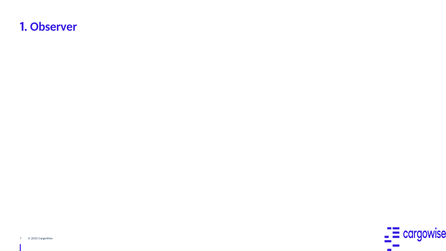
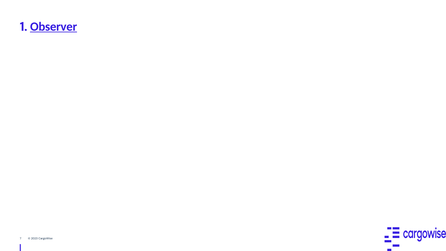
Observer underline: none -> present
